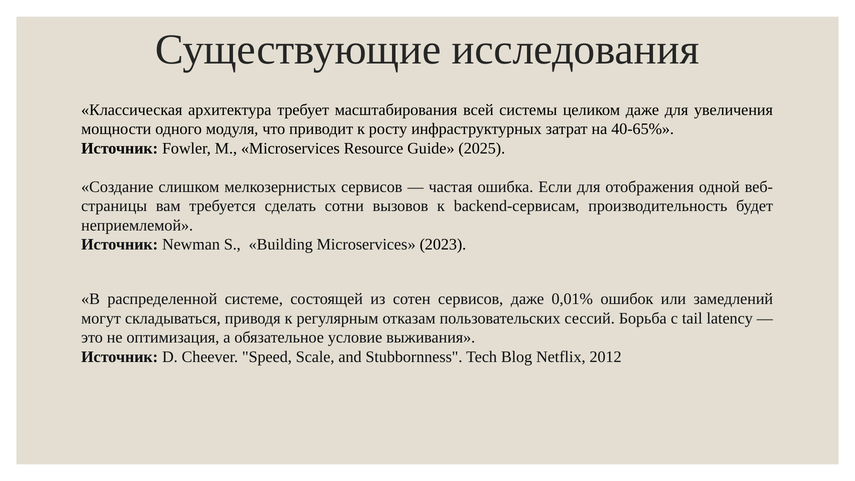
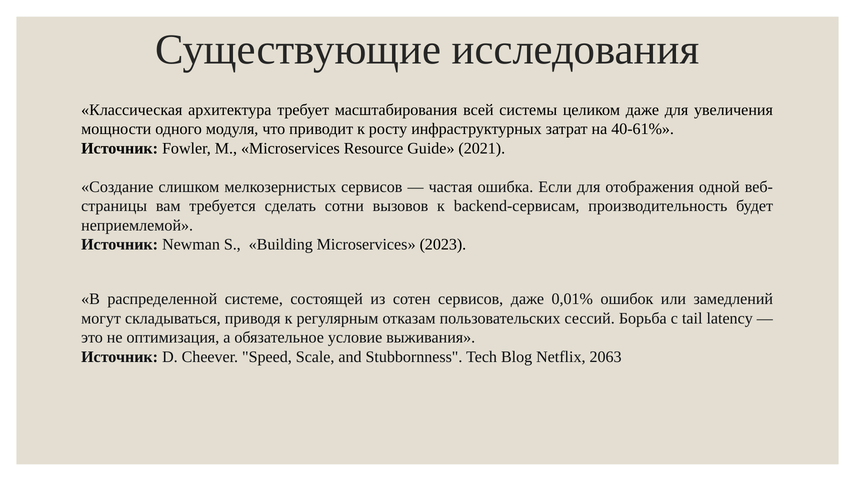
40-65%: 40-65% -> 40-61%
2025: 2025 -> 2021
2012: 2012 -> 2063
